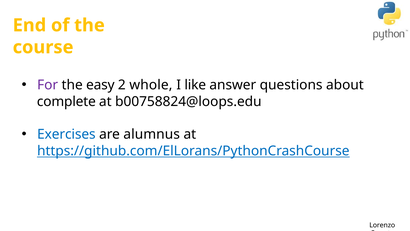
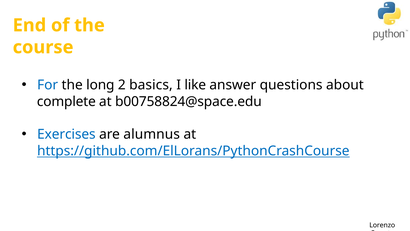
For colour: purple -> blue
easy: easy -> long
whole: whole -> basics
b00758824@loops.edu: b00758824@loops.edu -> b00758824@space.edu
